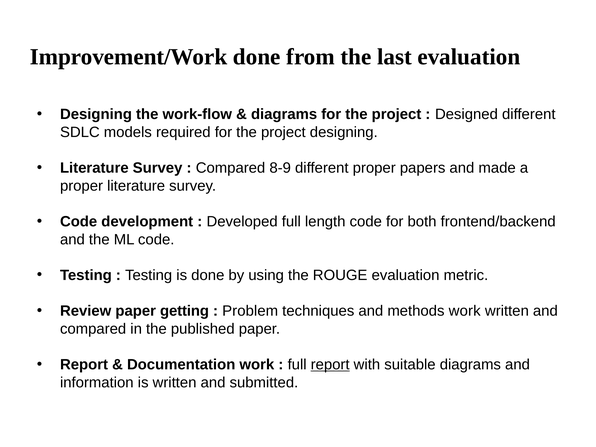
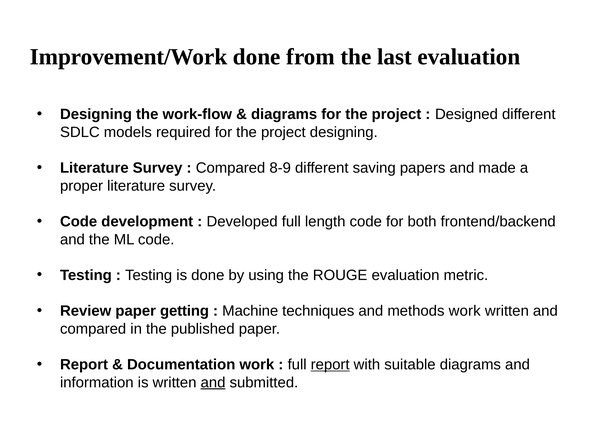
different proper: proper -> saving
Problem: Problem -> Machine
and at (213, 382) underline: none -> present
